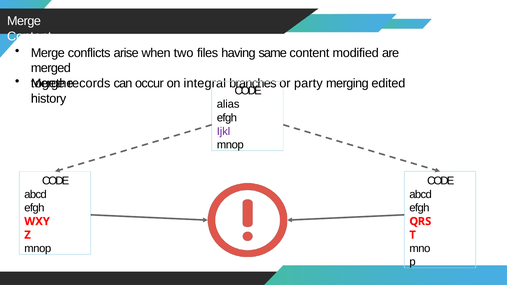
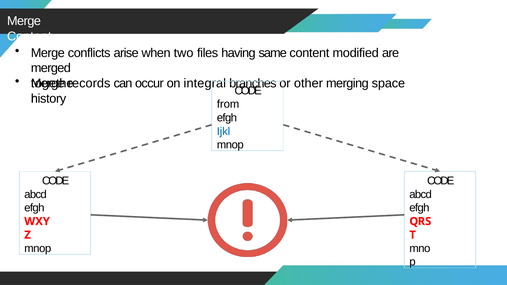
party: party -> other
edited: edited -> space
alias: alias -> from
Ijkl colour: purple -> blue
